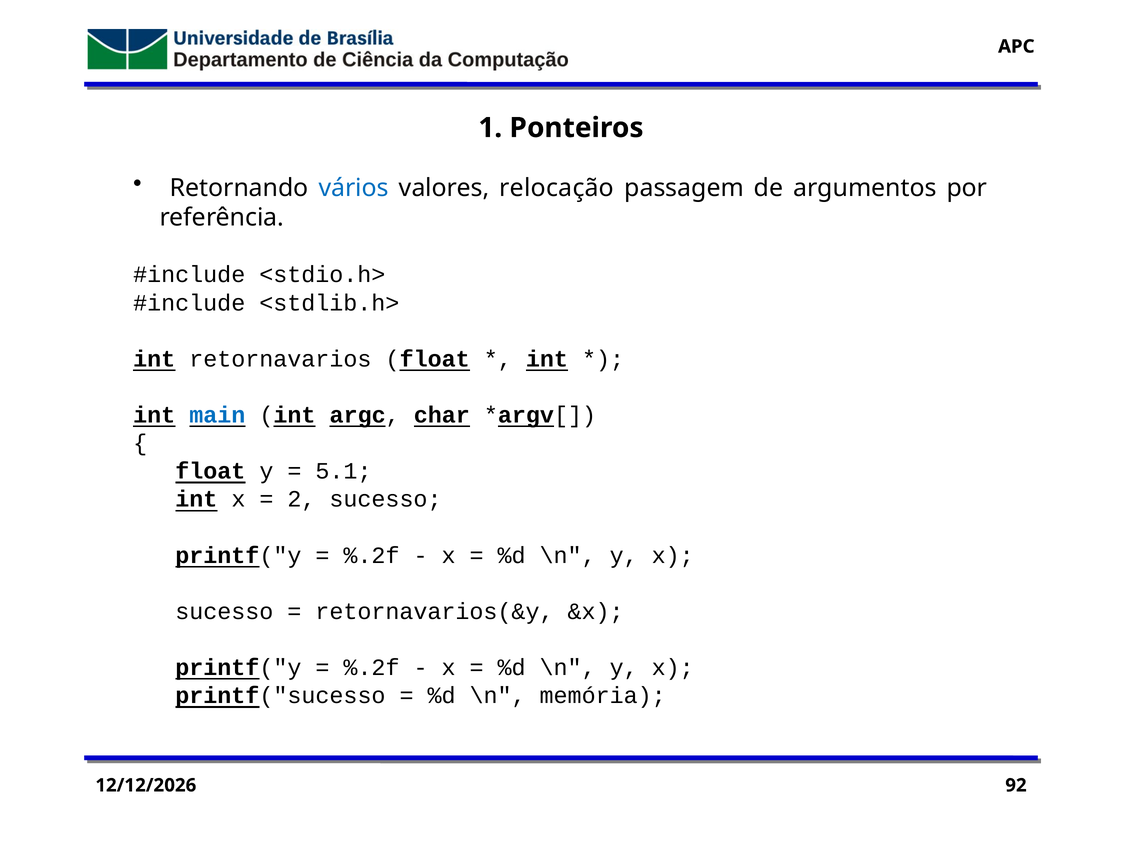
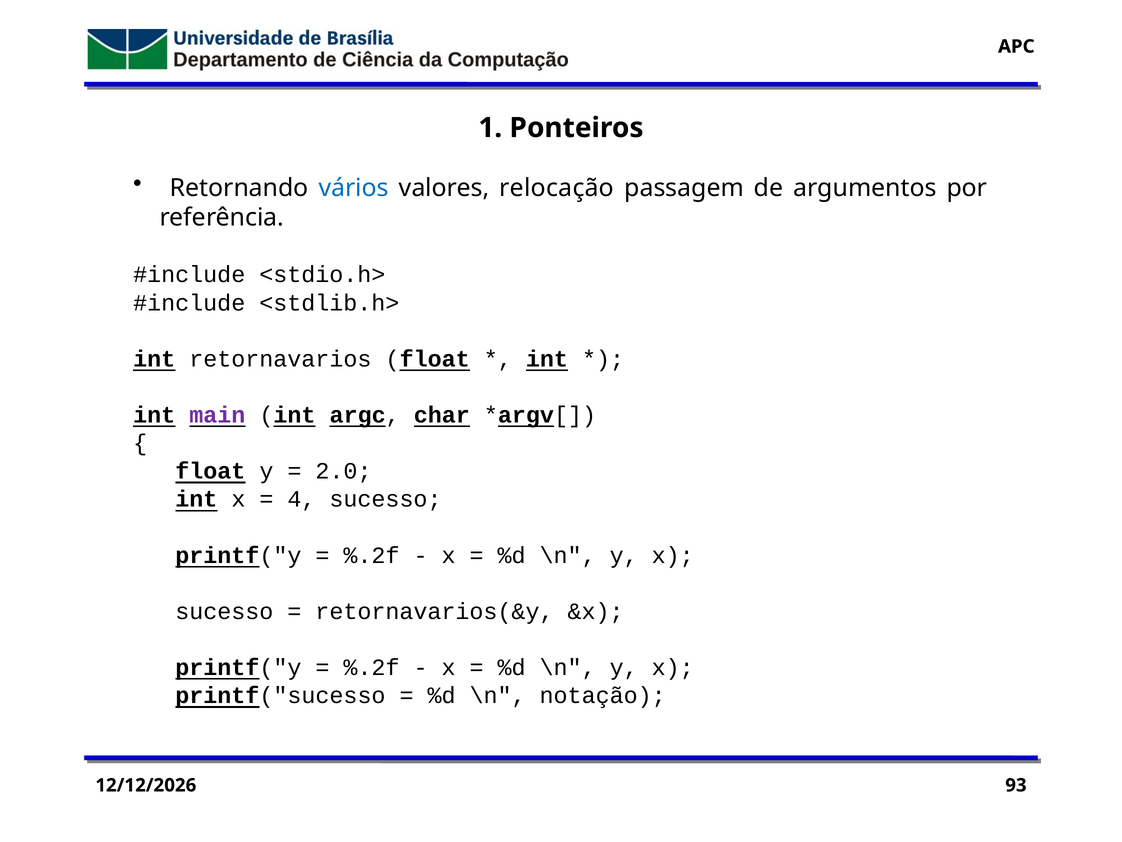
main colour: blue -> purple
5.1: 5.1 -> 2.0
2: 2 -> 4
memória: memória -> notação
92: 92 -> 93
